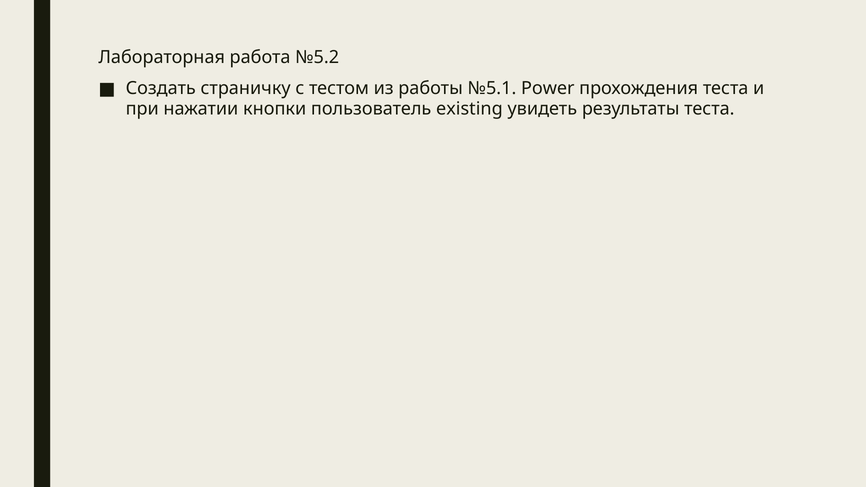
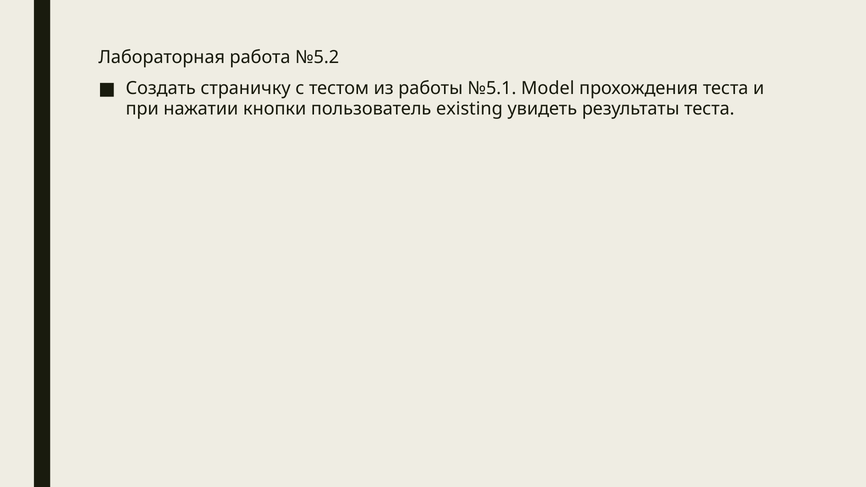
Power: Power -> Model
